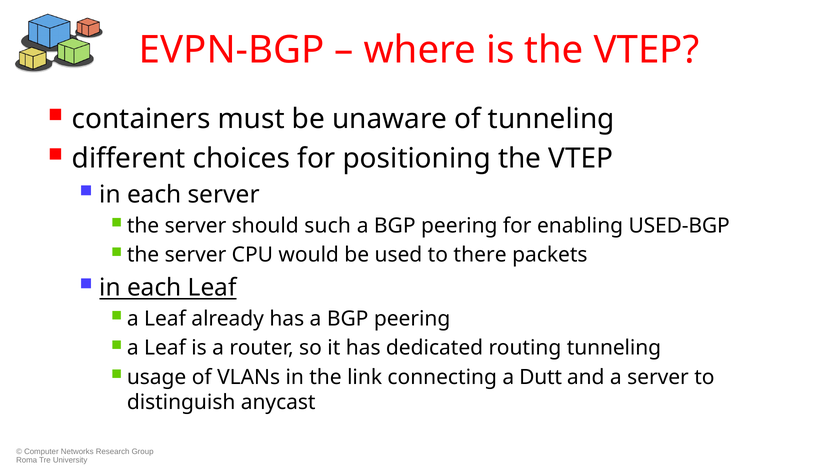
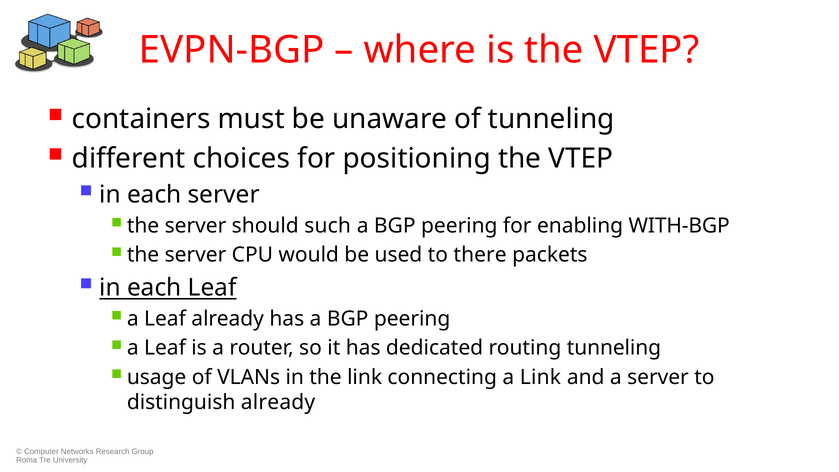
USED-BGP: USED-BGP -> WITH-BGP
a Dutt: Dutt -> Link
distinguish anycast: anycast -> already
